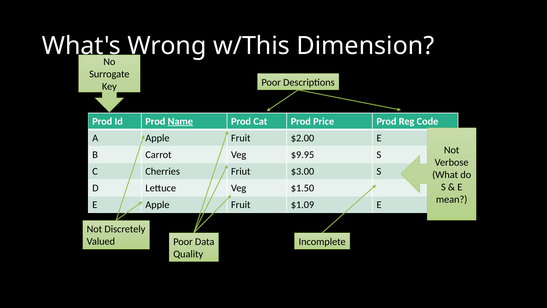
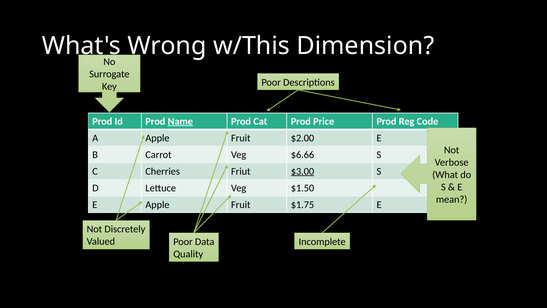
$9.95: $9.95 -> $6.66
$3.00 underline: none -> present
$1.09: $1.09 -> $1.75
